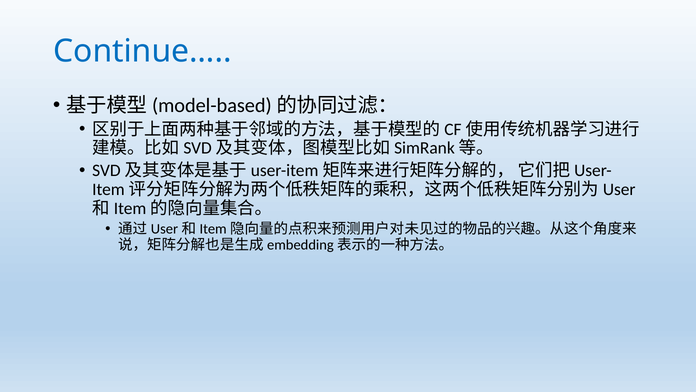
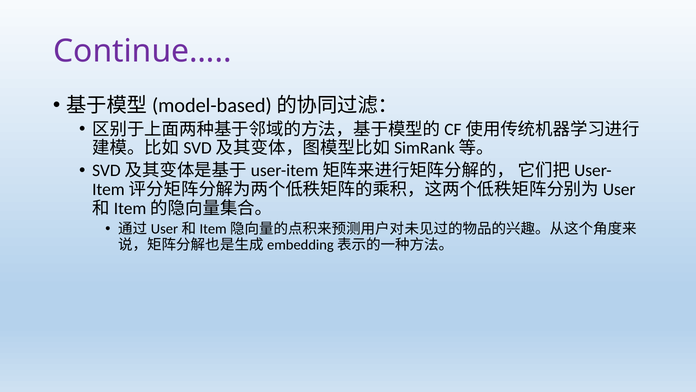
Continue… colour: blue -> purple
